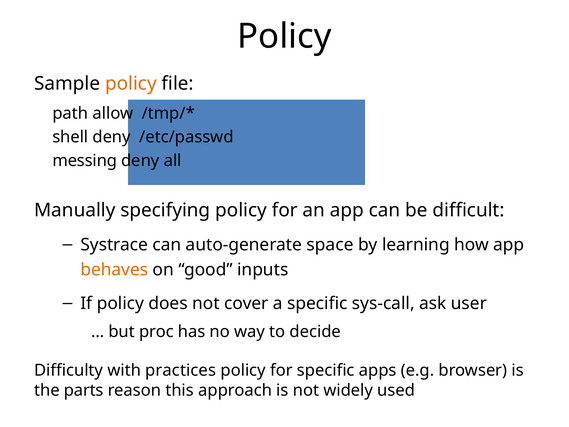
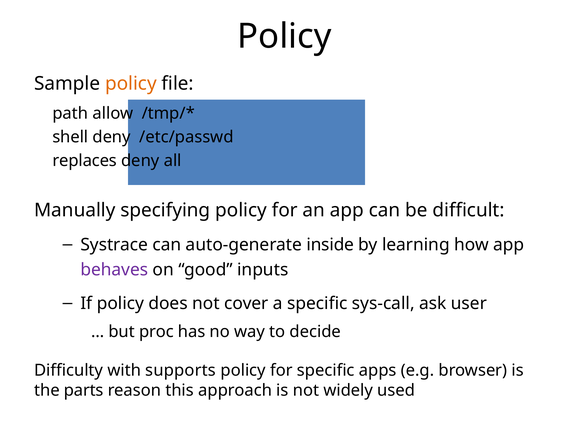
messing: messing -> replaces
space: space -> inside
behaves colour: orange -> purple
practices: practices -> supports
